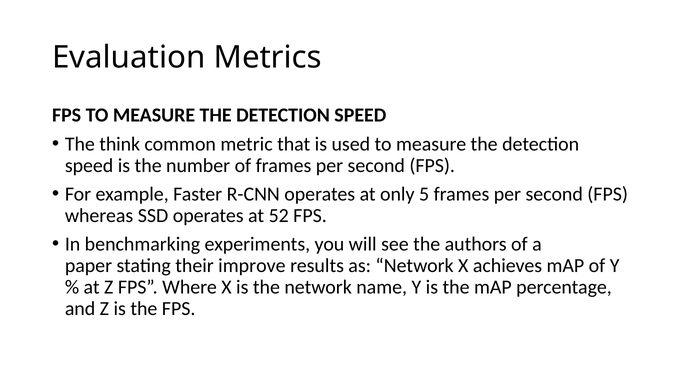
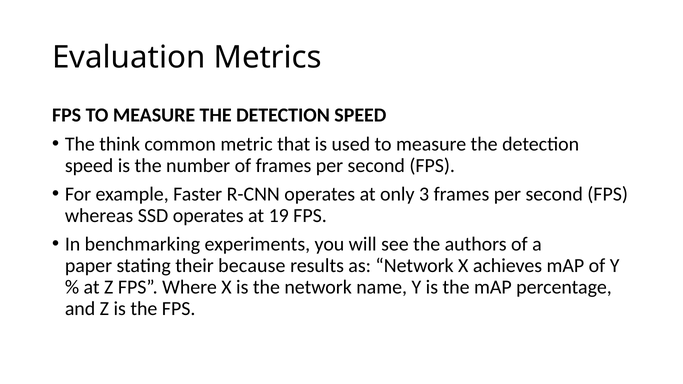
5: 5 -> 3
52: 52 -> 19
improve: improve -> because
